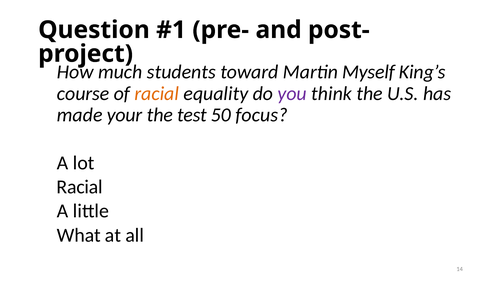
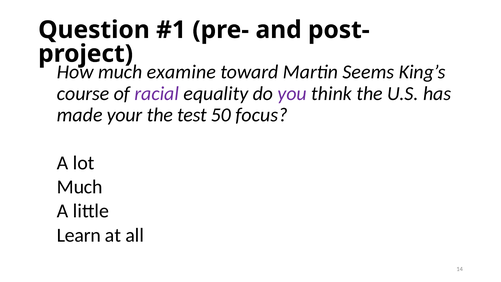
students: students -> examine
Myself: Myself -> Seems
racial at (157, 93) colour: orange -> purple
Racial at (80, 187): Racial -> Much
What: What -> Learn
